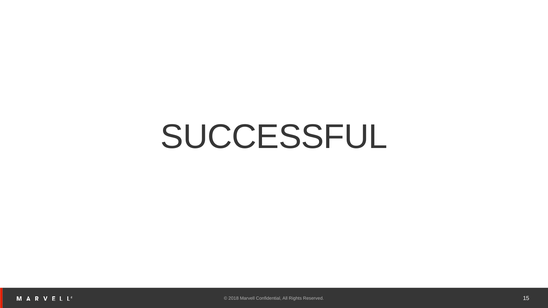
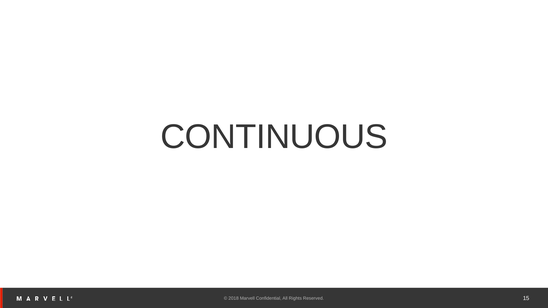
SUCCESSFUL: SUCCESSFUL -> CONTINUOUS
